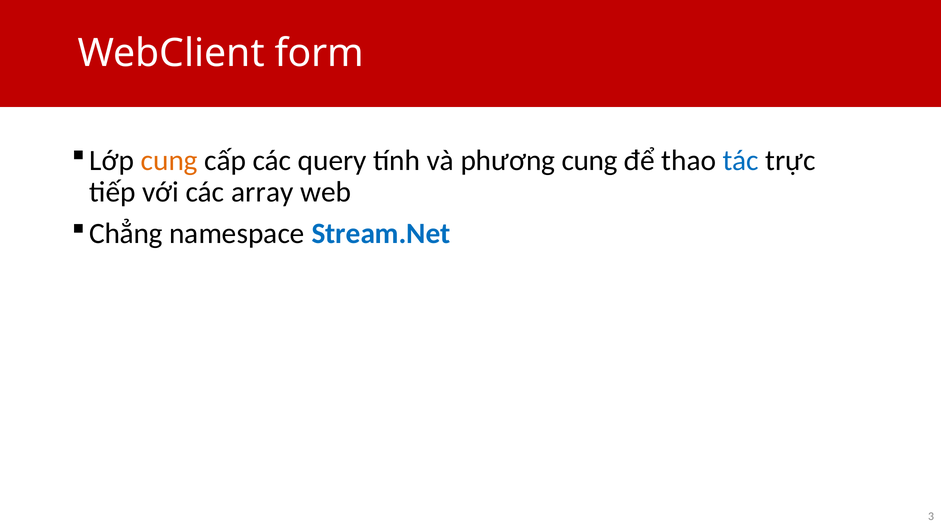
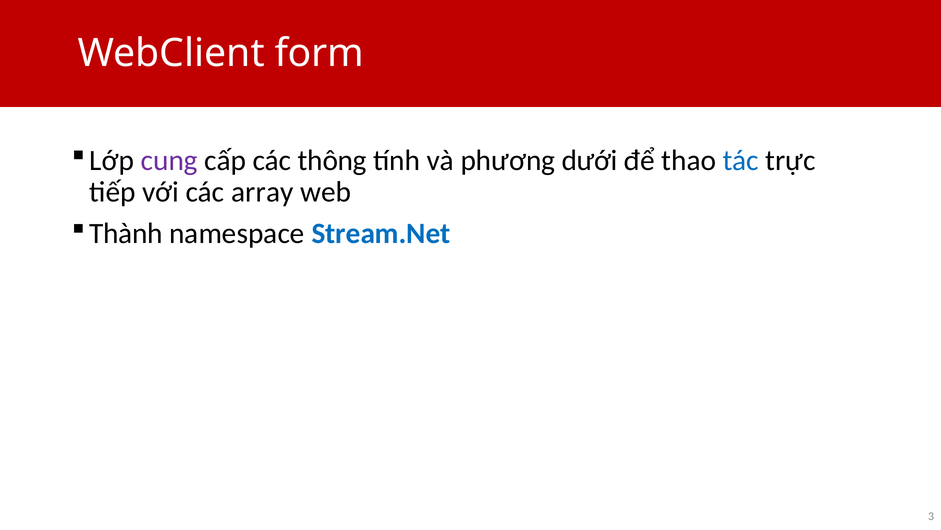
cung at (169, 160) colour: orange -> purple
query: query -> thông
phương cung: cung -> dưới
Chẳng: Chẳng -> Thành
